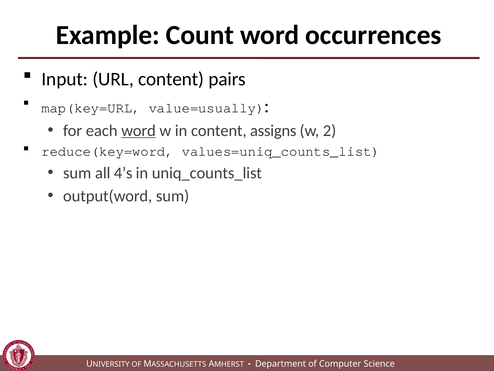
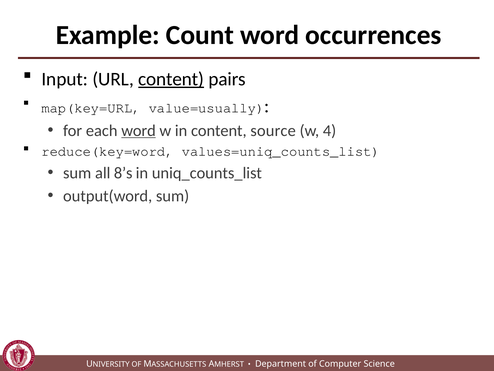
content at (171, 79) underline: none -> present
assigns: assigns -> source
2: 2 -> 4
4’s: 4’s -> 8’s
